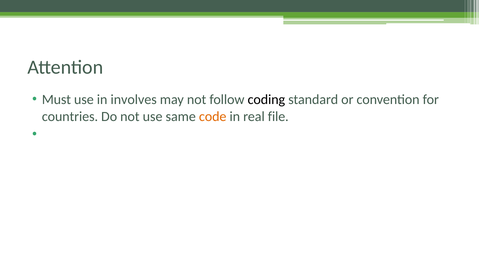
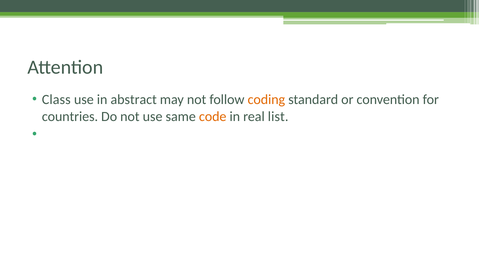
Must: Must -> Class
involves: involves -> abstract
coding colour: black -> orange
file: file -> list
